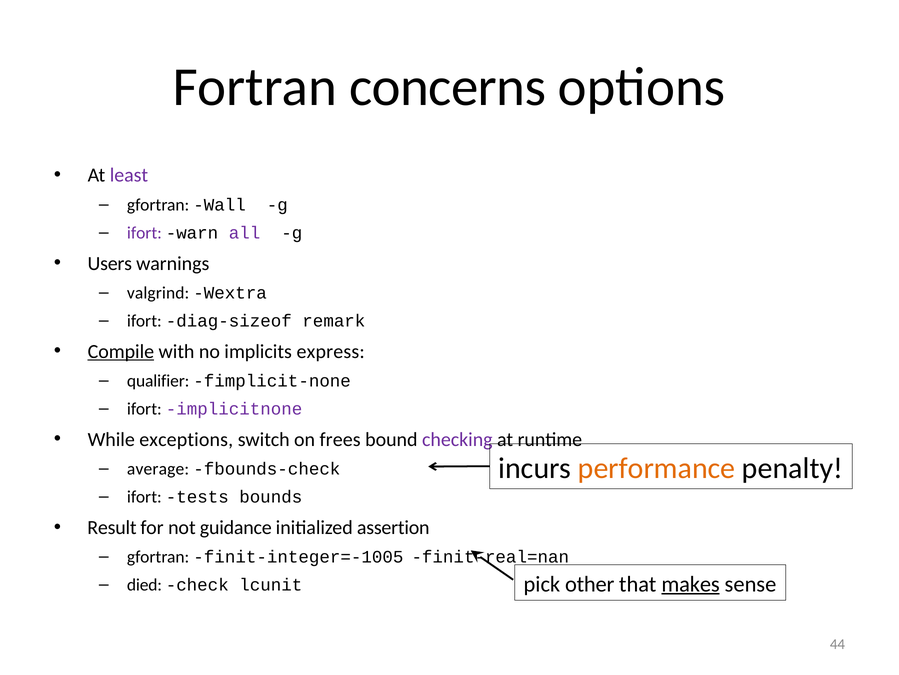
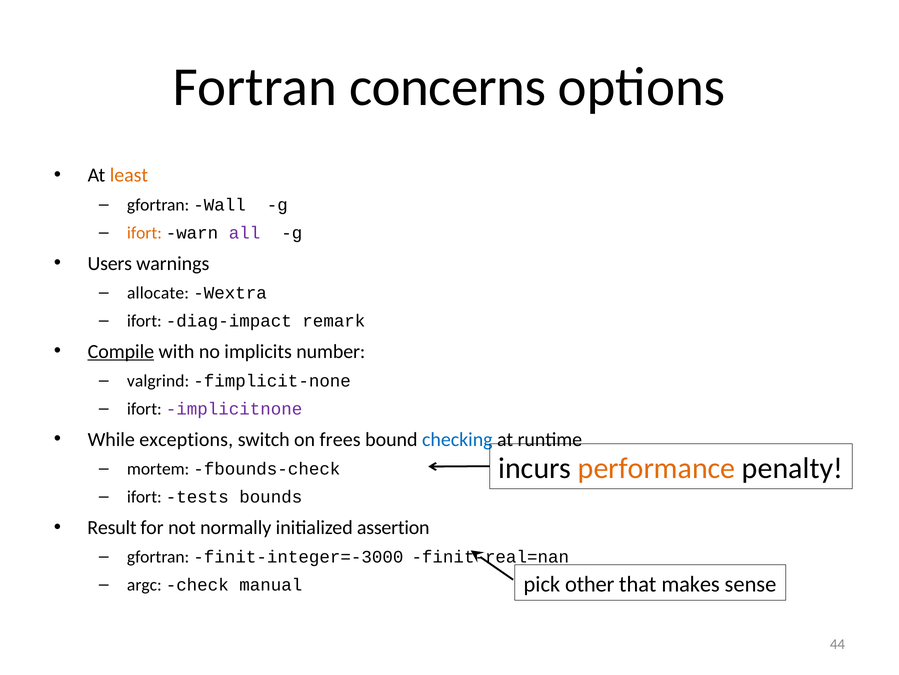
least colour: purple -> orange
ifort at (144, 233) colour: purple -> orange
valgrind: valgrind -> allocate
diag-sizeof: diag-sizeof -> diag-impact
express: express -> number
qualifier: qualifier -> valgrind
checking colour: purple -> blue
average: average -> mortem
guidance: guidance -> normally
finit-integer=-1005: finit-integer=-1005 -> finit-integer=-3000
makes underline: present -> none
died: died -> argc
lcunit: lcunit -> manual
